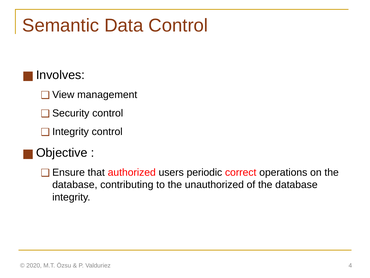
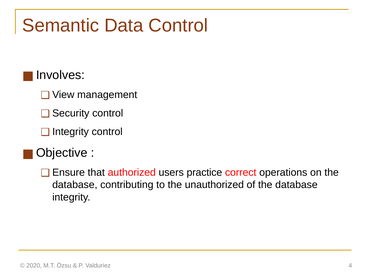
periodic: periodic -> practice
